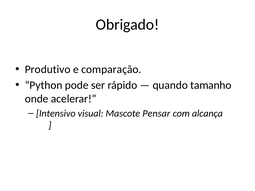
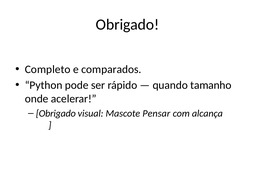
Produtivo: Produtivo -> Completo
comparação: comparação -> comparados
Intensivo at (56, 113): Intensivo -> Obrigado
